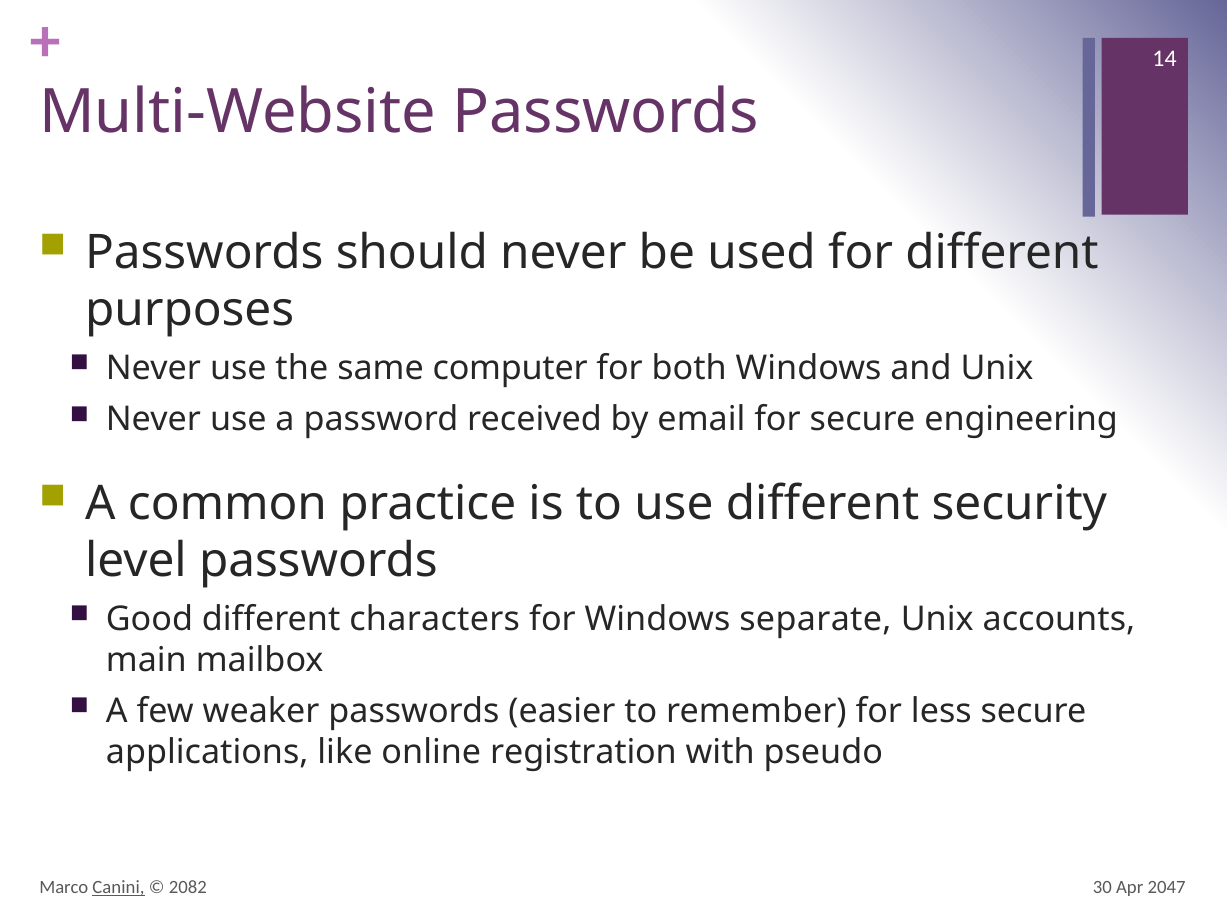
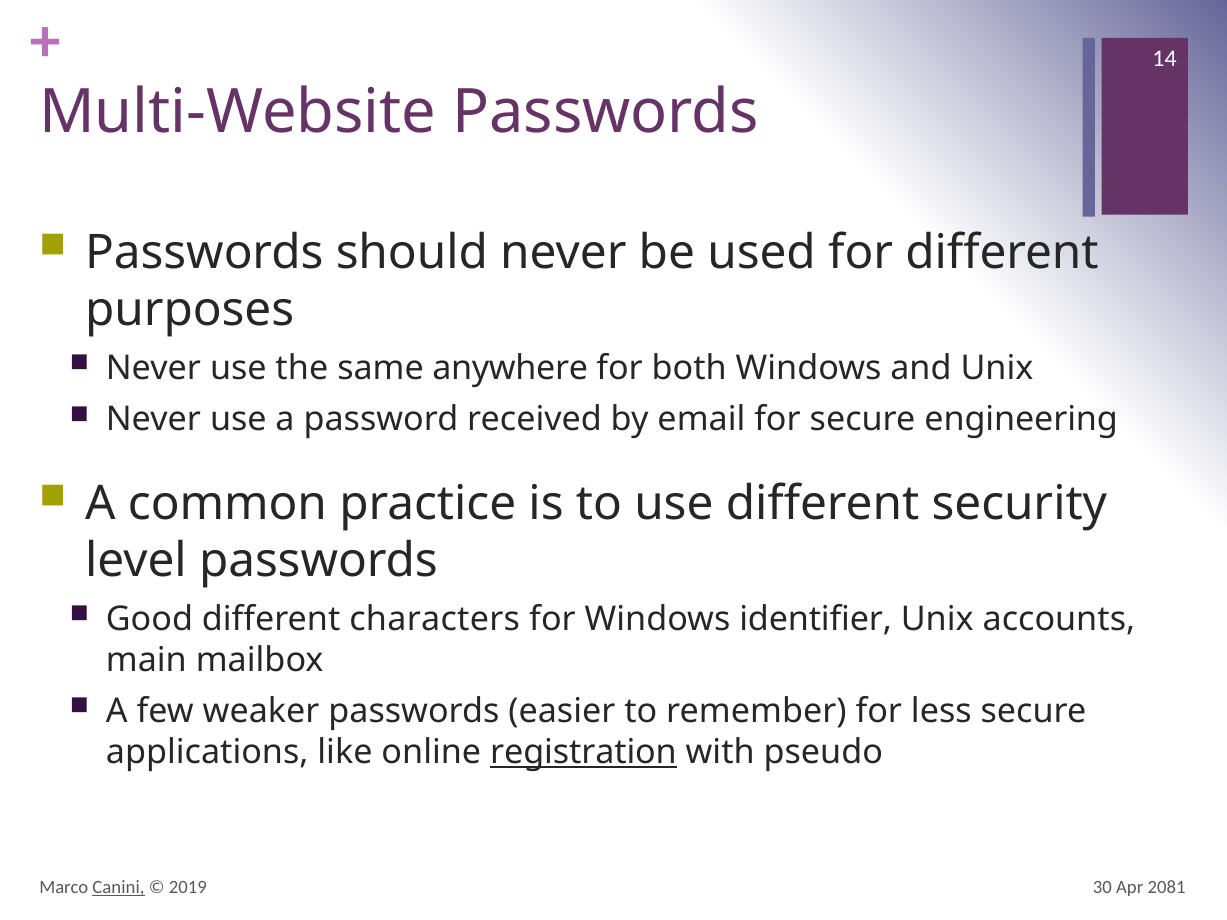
computer: computer -> anywhere
separate: separate -> identifier
registration underline: none -> present
2082: 2082 -> 2019
2047: 2047 -> 2081
